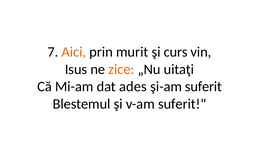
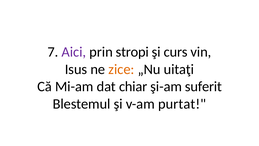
Aici colour: orange -> purple
murit: murit -> stropi
ades: ades -> chiar
v-am suferit: suferit -> purtat
